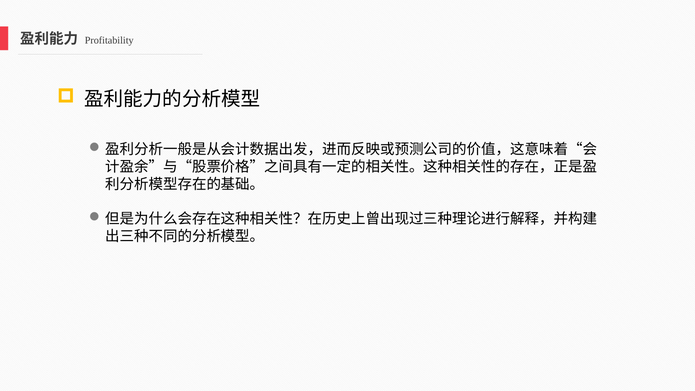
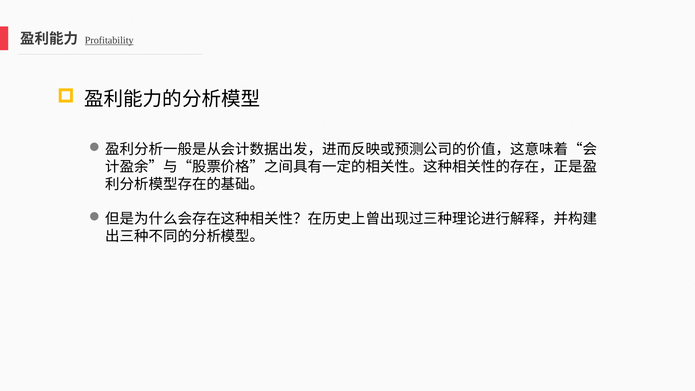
Profitability underline: none -> present
